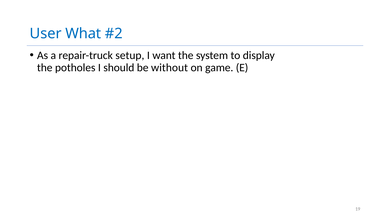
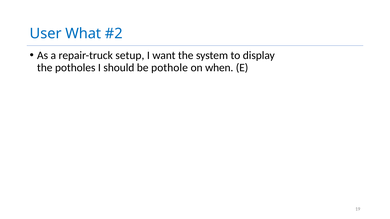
without: without -> pothole
game: game -> when
